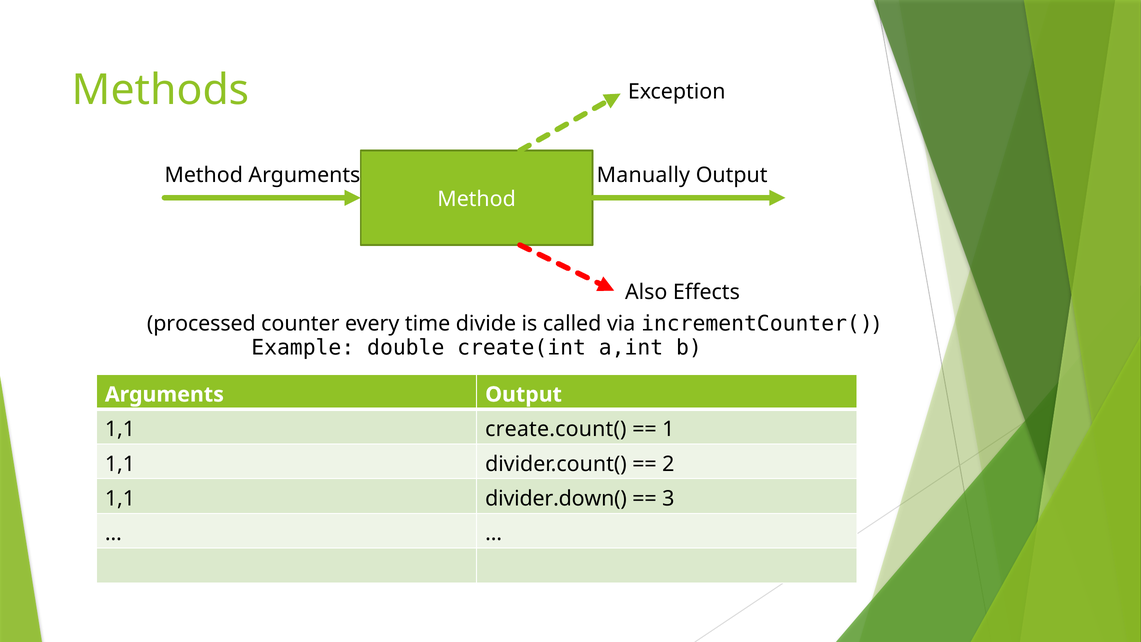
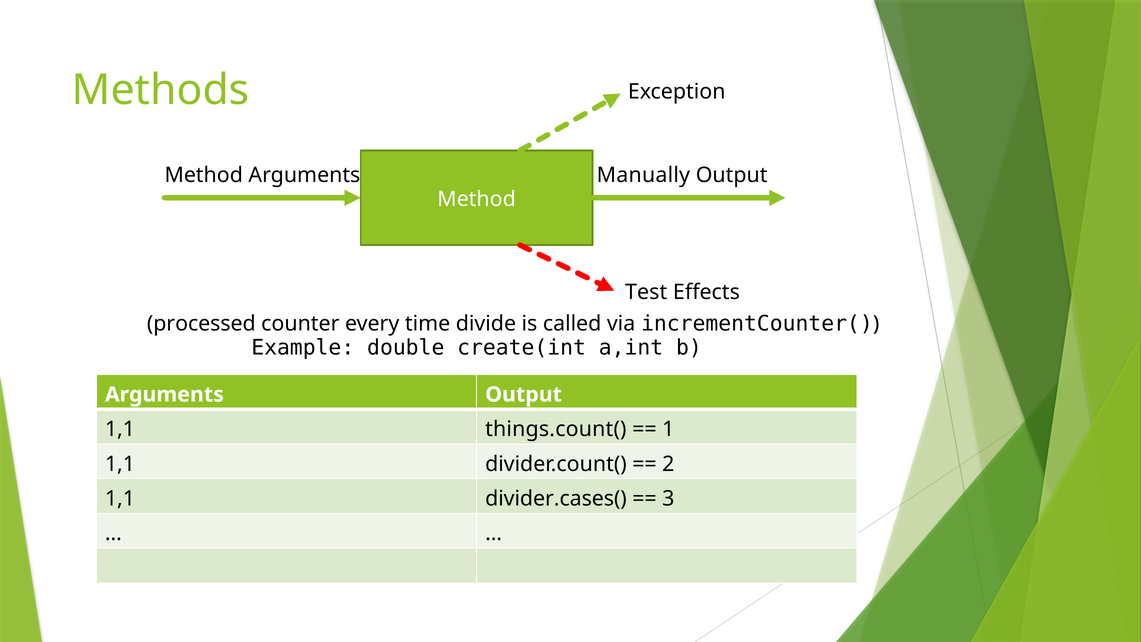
Also: Also -> Test
create.count(: create.count( -> things.count(
divider.down(: divider.down( -> divider.cases(
